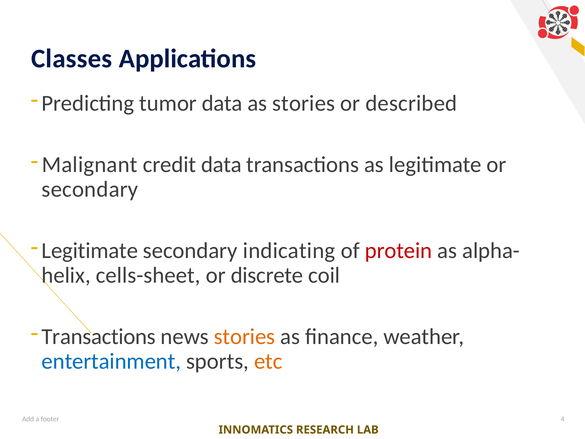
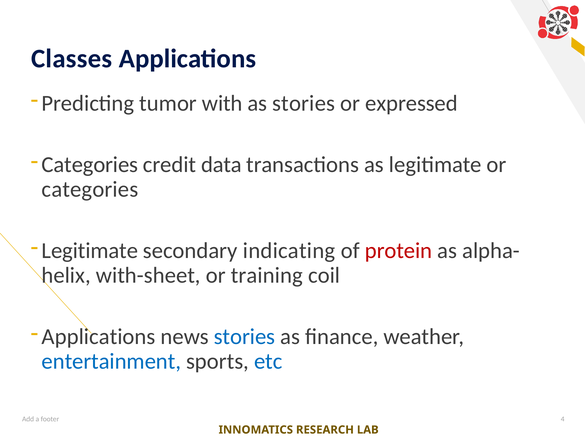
tumor data: data -> with
described: described -> expressed
Malignant at (90, 165): Malignant -> Categories
secondary at (90, 189): secondary -> categories
cells-sheet: cells-sheet -> with-sheet
discrete: discrete -> training
Transactions at (99, 337): Transactions -> Applications
stories at (244, 337) colour: orange -> blue
etc colour: orange -> blue
